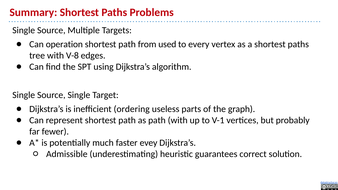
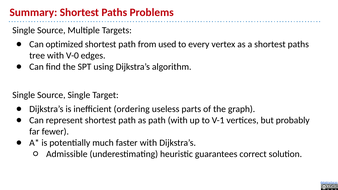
operation: operation -> optimized
V-8: V-8 -> V-0
faster evey: evey -> with
